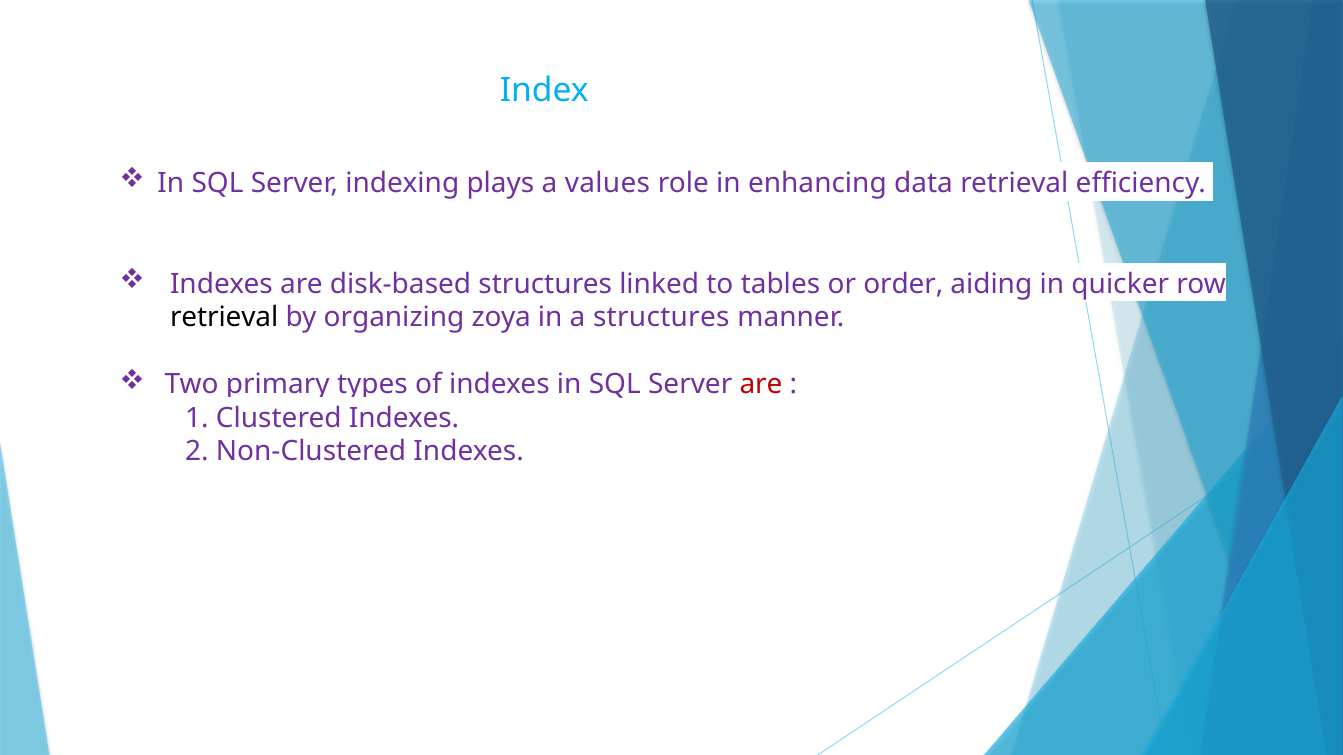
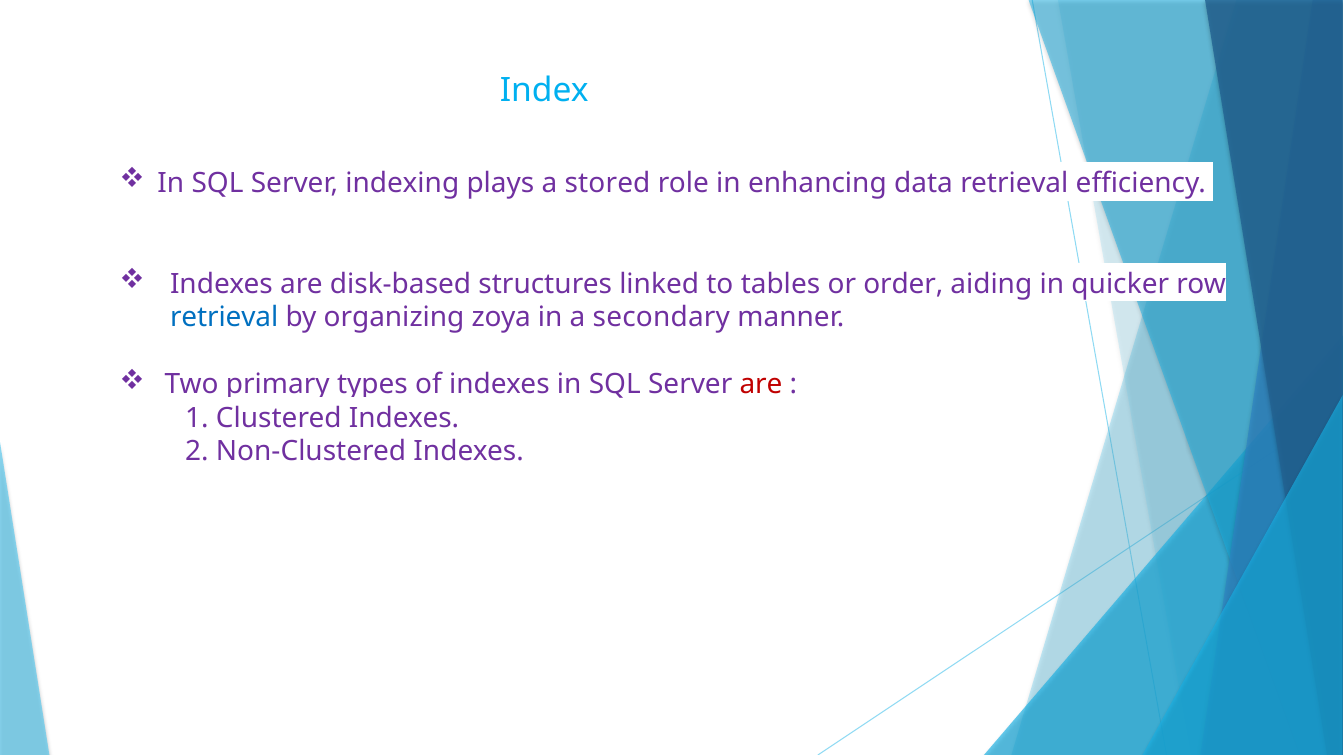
values: values -> stored
retrieval at (224, 318) colour: black -> blue
a structures: structures -> secondary
